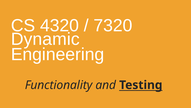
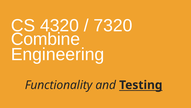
Dynamic: Dynamic -> Combine
